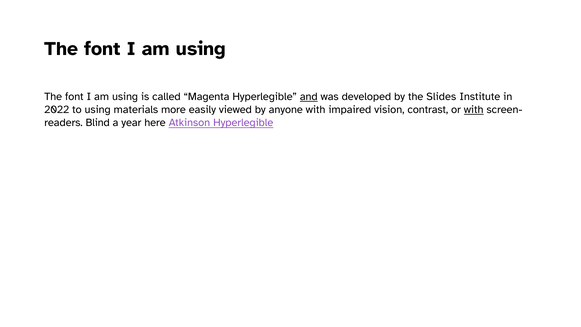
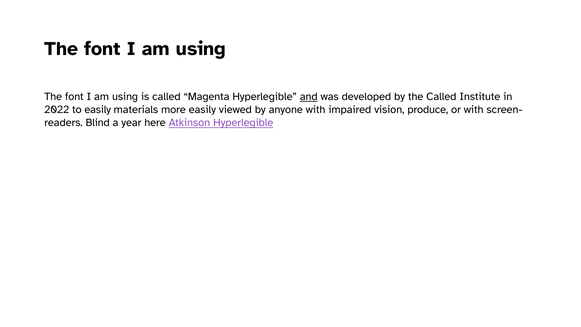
the Slides: Slides -> Called
to using: using -> easily
contrast: contrast -> produce
with at (474, 110) underline: present -> none
